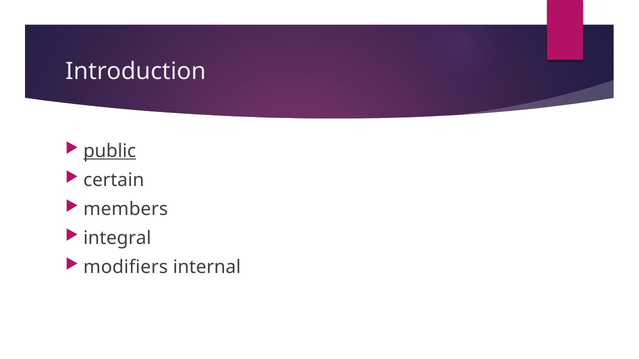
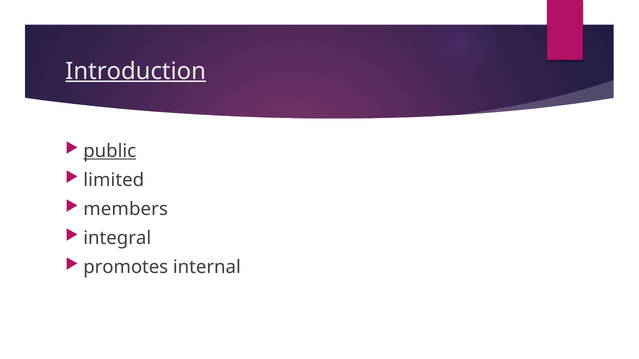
Introduction underline: none -> present
certain: certain -> limited
modifiers: modifiers -> promotes
